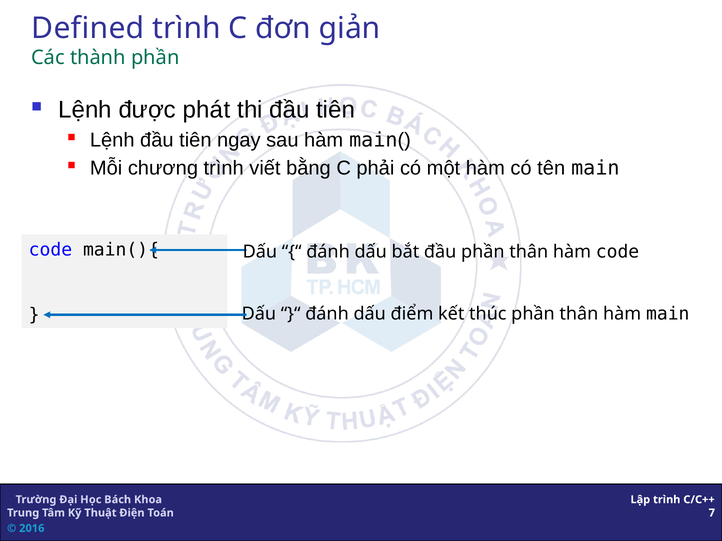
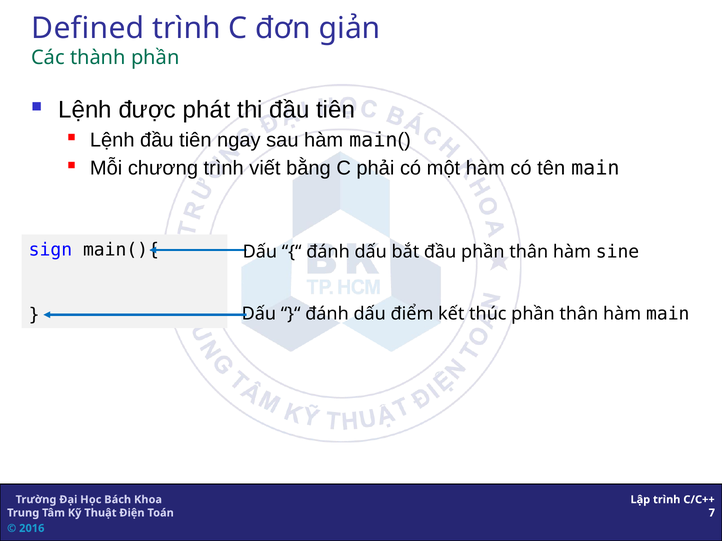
code at (50, 250): code -> sign
hàm code: code -> sine
